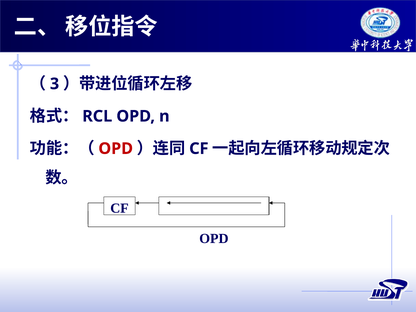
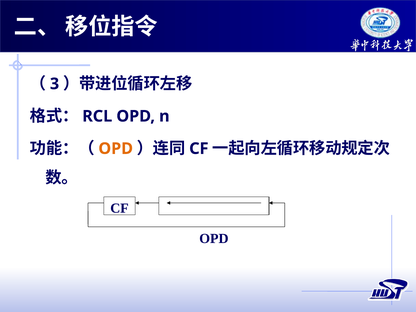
OPD at (116, 149) colour: red -> orange
